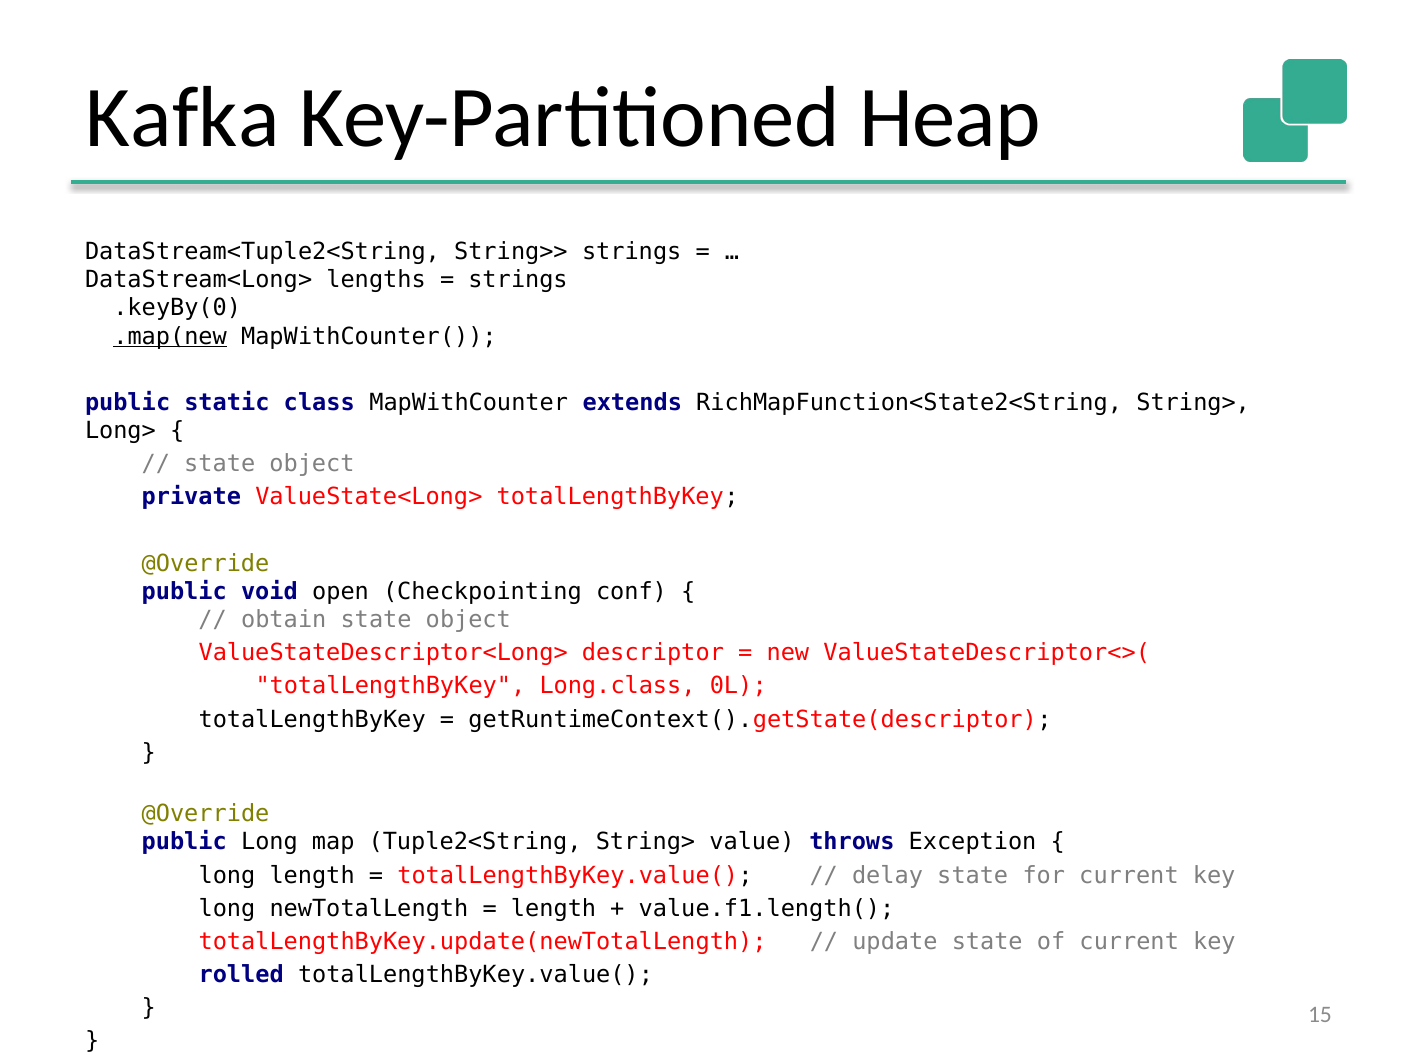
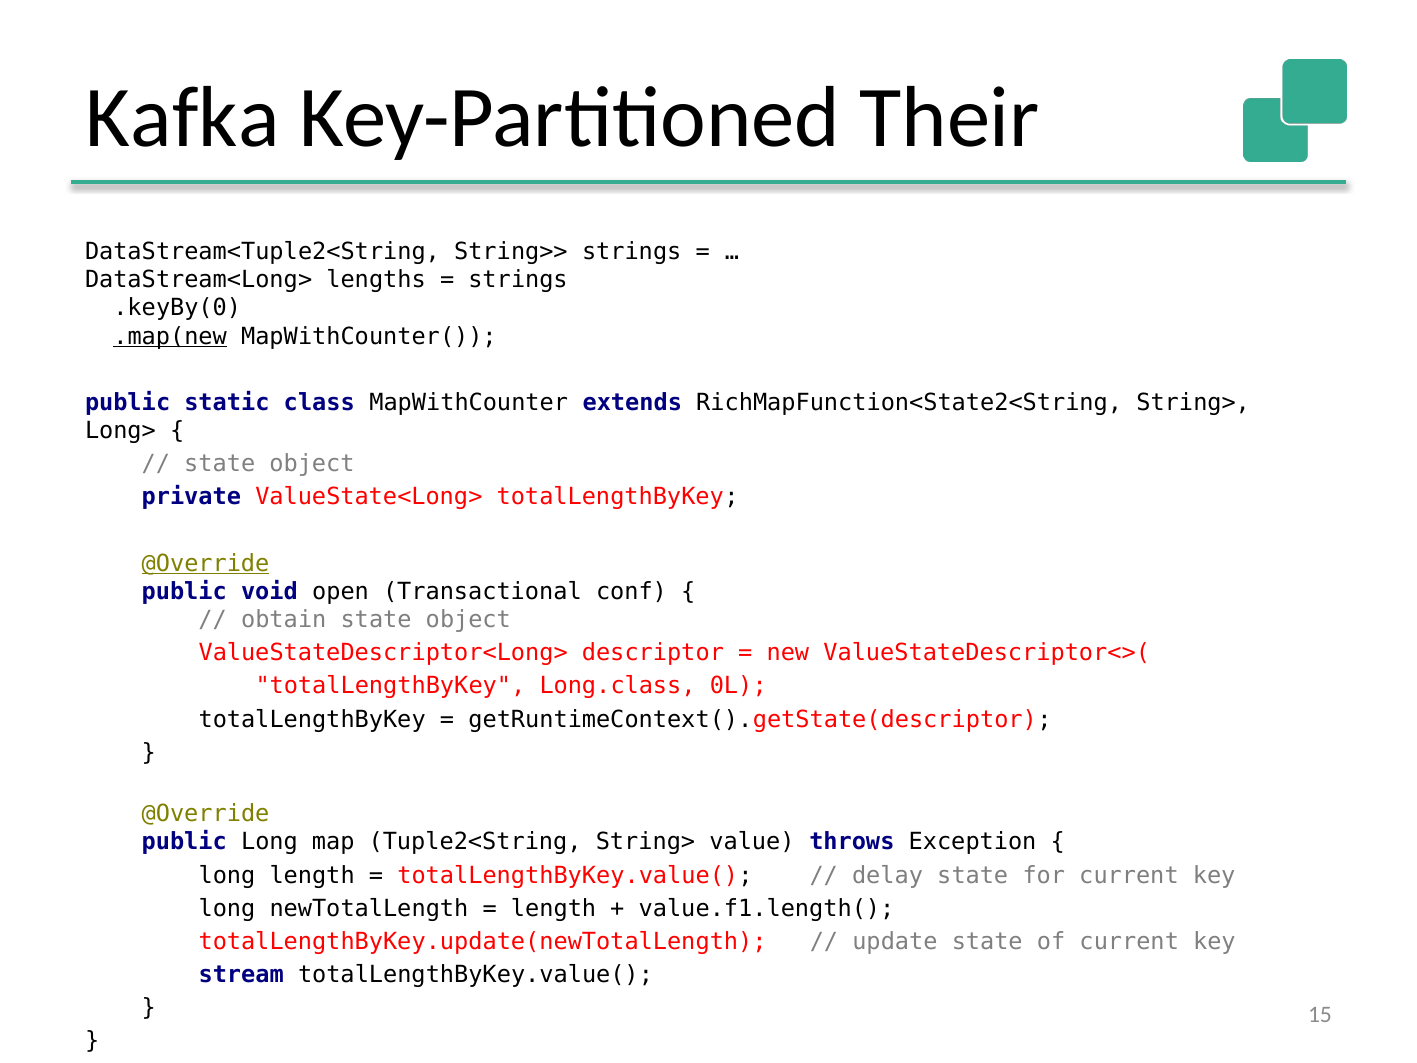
Heap: Heap -> Their
@Override at (206, 563) underline: none -> present
Checkpointing: Checkpointing -> Transactional
rolled: rolled -> stream
